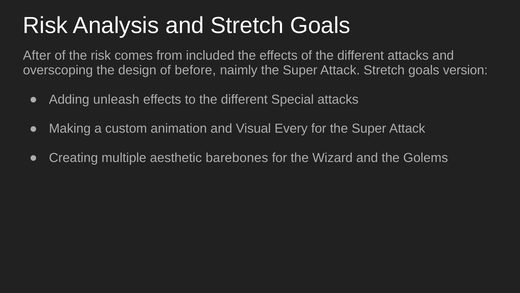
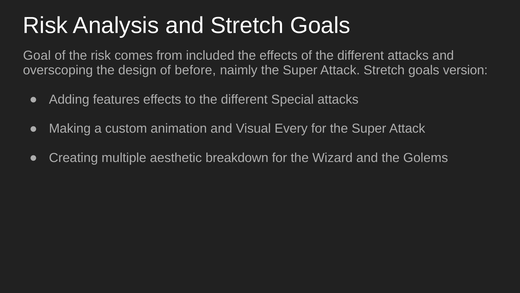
After: After -> Goal
unleash: unleash -> features
barebones: barebones -> breakdown
